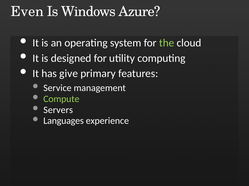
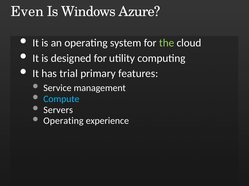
give: give -> trial
Compute colour: light green -> light blue
Languages at (64, 121): Languages -> Operating
